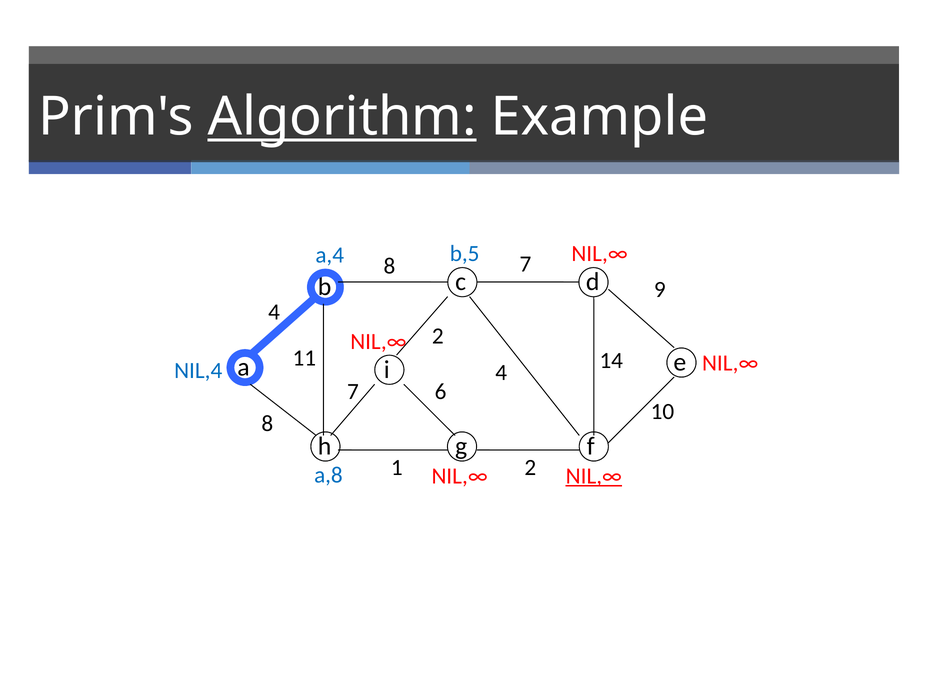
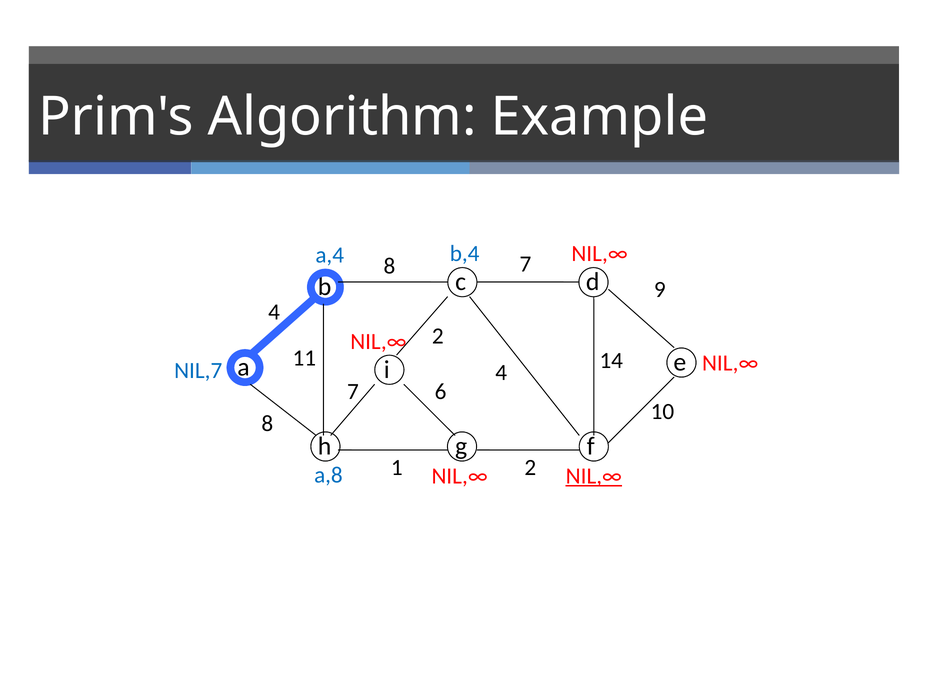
Algorithm underline: present -> none
b,5: b,5 -> b,4
NIL,4: NIL,4 -> NIL,7
